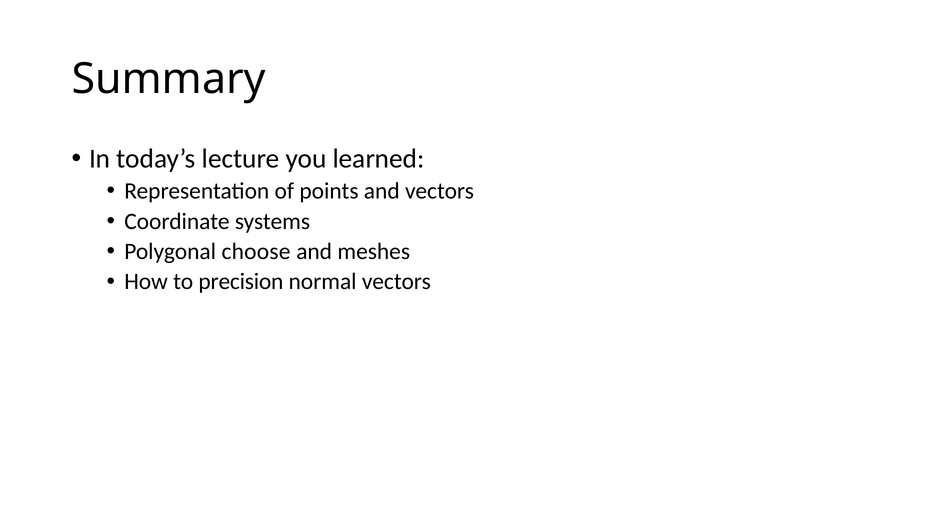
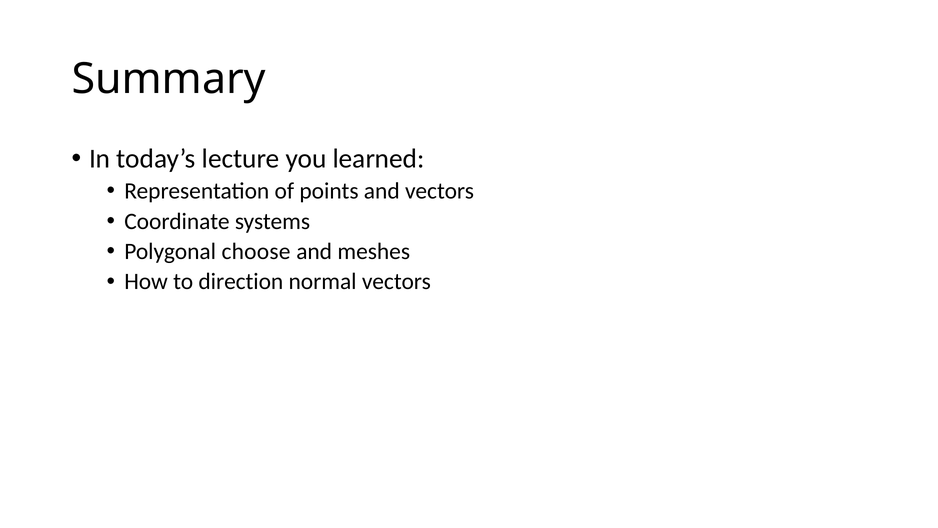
precision: precision -> direction
